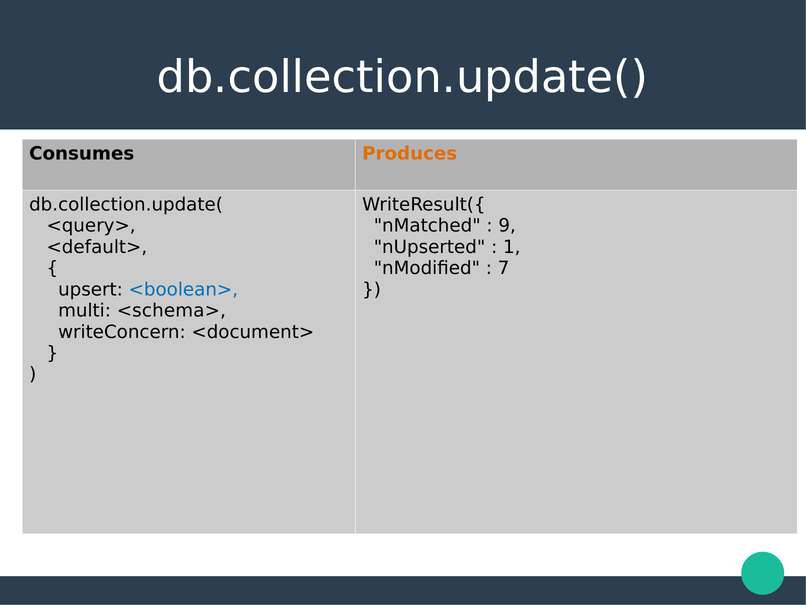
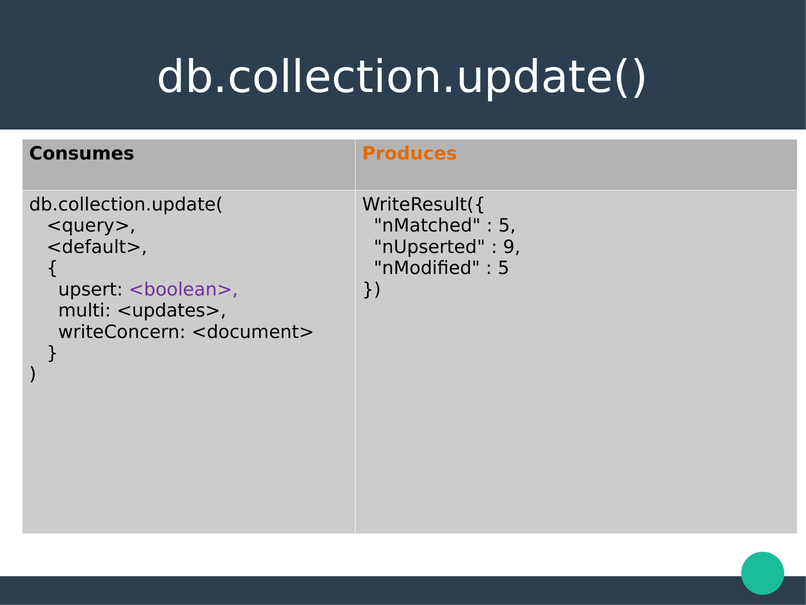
9 at (507, 226): 9 -> 5
1: 1 -> 9
7 at (504, 268): 7 -> 5
<boolean> colour: blue -> purple
<schema>: <schema> -> <updates>
